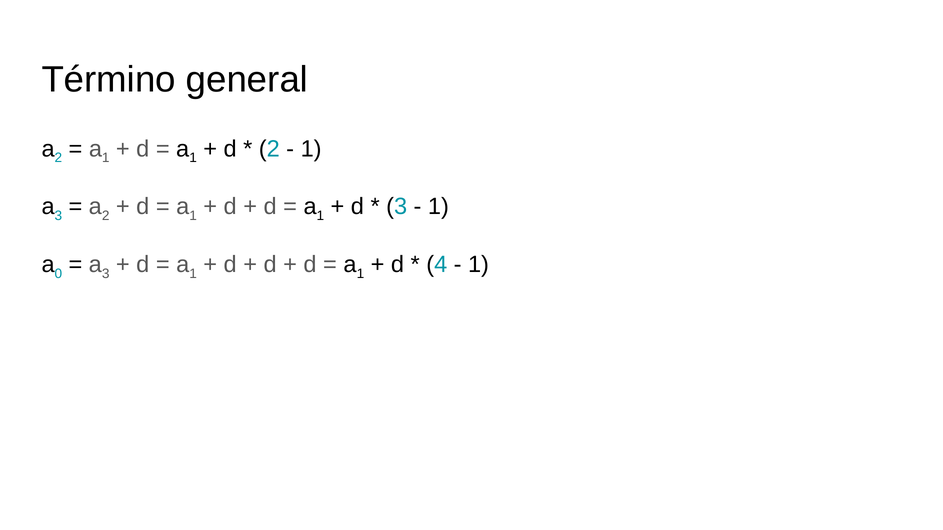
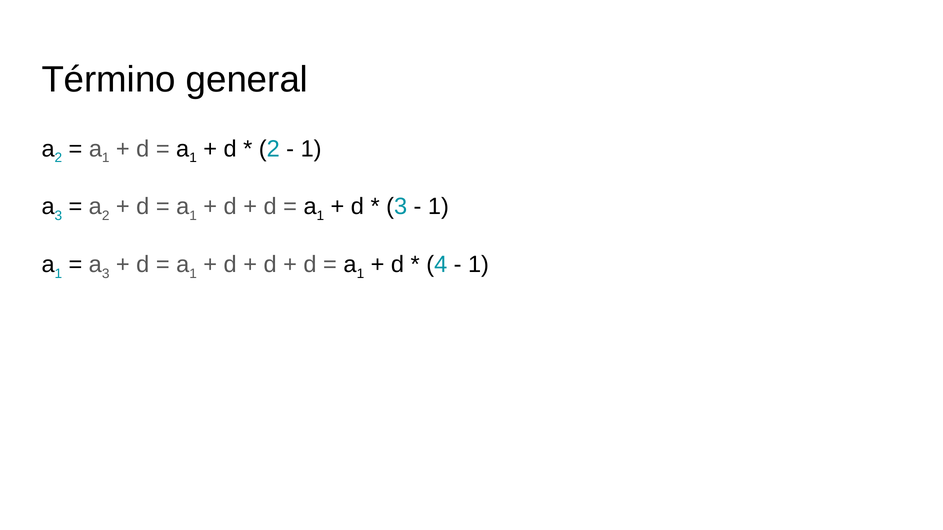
0 at (58, 274): 0 -> 1
